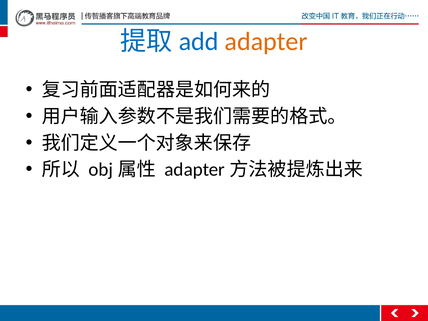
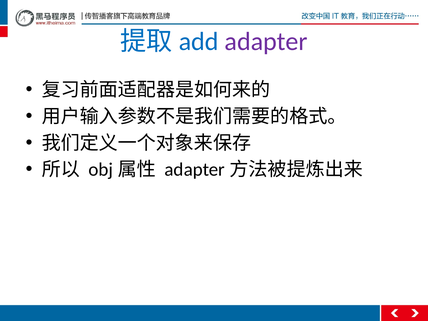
adapter colour: orange -> purple
